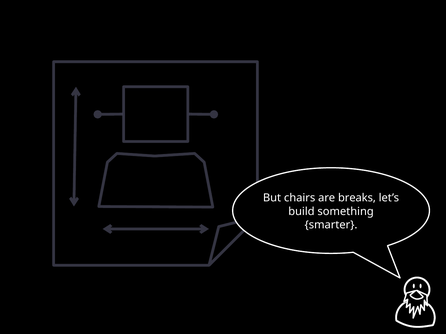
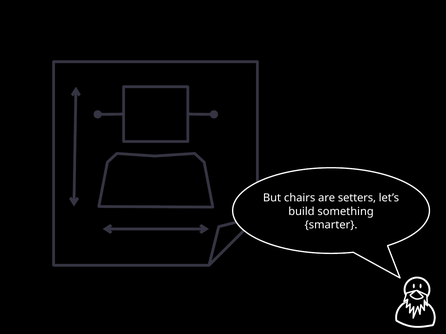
breaks: breaks -> setters
